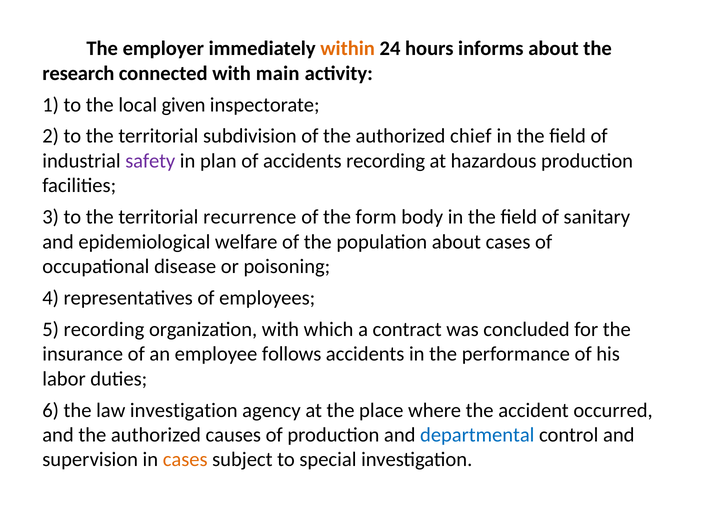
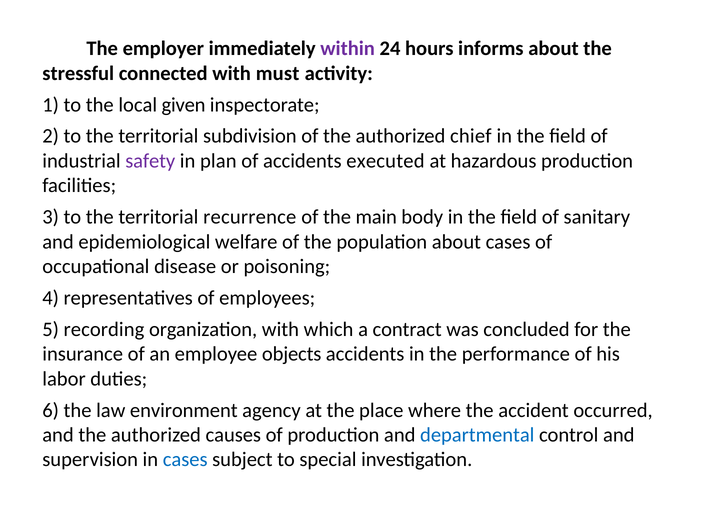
within colour: orange -> purple
research: research -> stressful
main: main -> must
accidents recording: recording -> executed
form: form -> main
follows: follows -> objects
law investigation: investigation -> environment
cases at (185, 459) colour: orange -> blue
